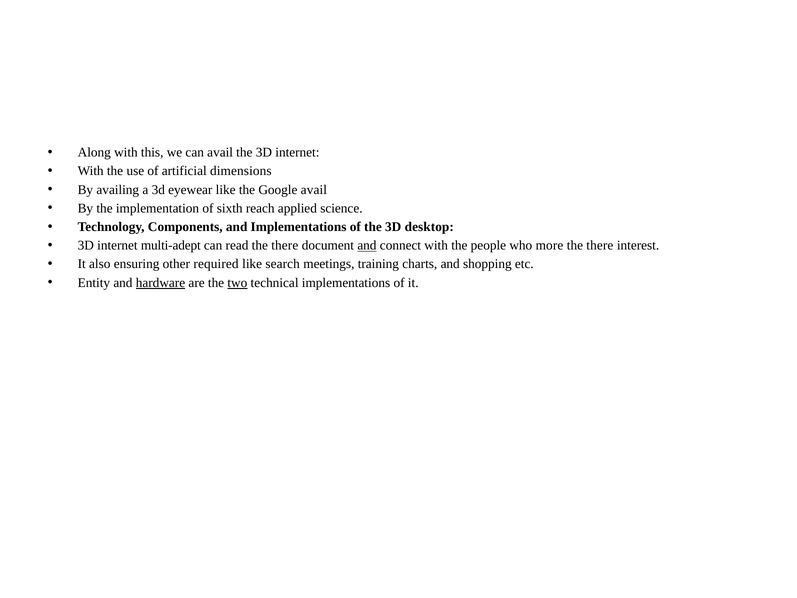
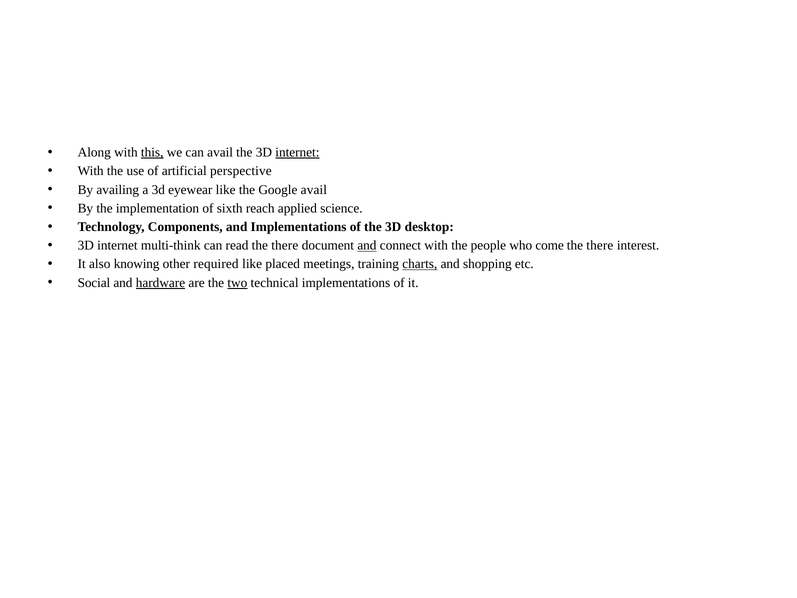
this underline: none -> present
internet at (297, 152) underline: none -> present
dimensions: dimensions -> perspective
multi-adept: multi-adept -> multi-think
more: more -> come
ensuring: ensuring -> knowing
search: search -> placed
charts underline: none -> present
Entity: Entity -> Social
